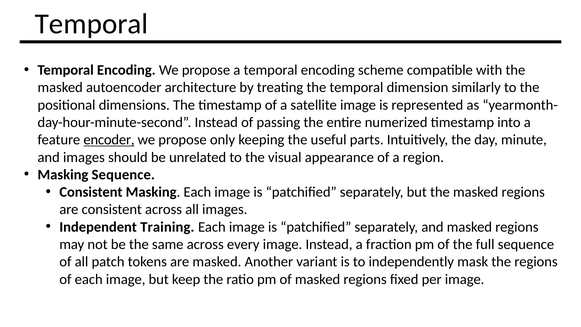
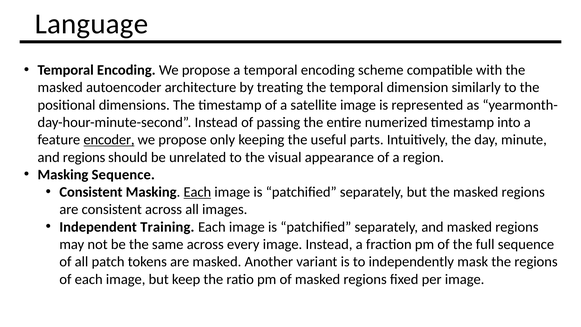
Temporal at (92, 24): Temporal -> Language
and images: images -> regions
Each at (197, 192) underline: none -> present
